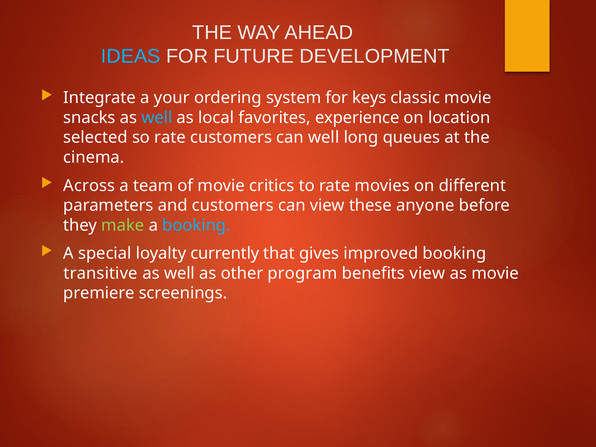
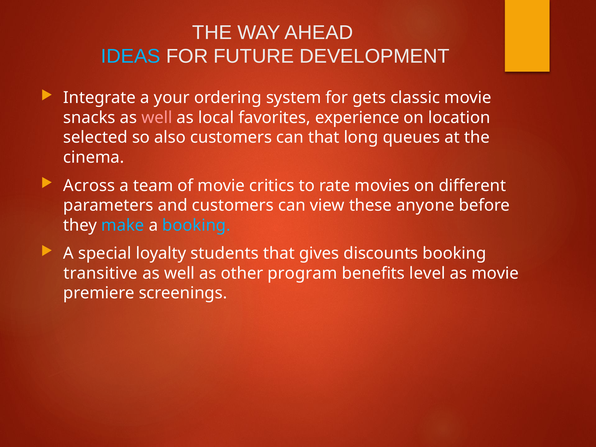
keys: keys -> gets
well at (157, 118) colour: light blue -> pink
so rate: rate -> also
can well: well -> that
make colour: light green -> light blue
currently: currently -> students
improved: improved -> discounts
benefits view: view -> level
